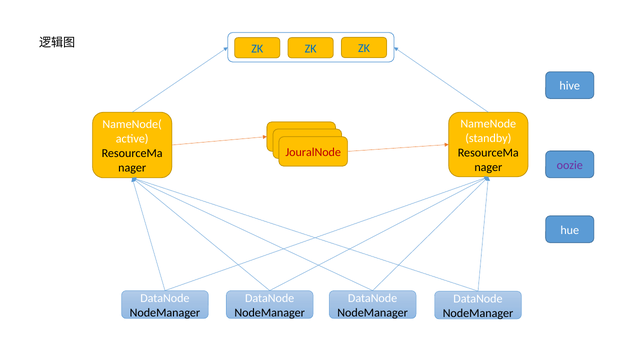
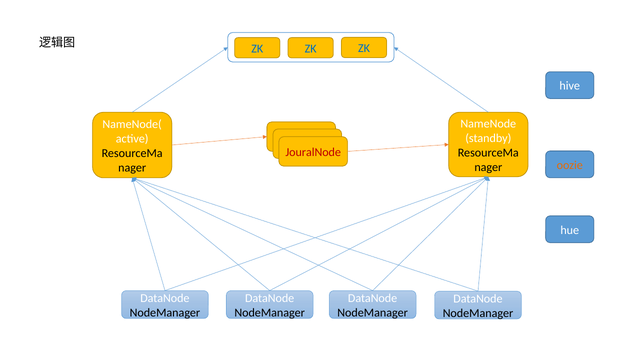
oozie colour: purple -> orange
